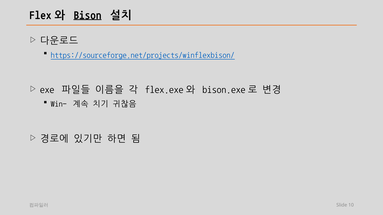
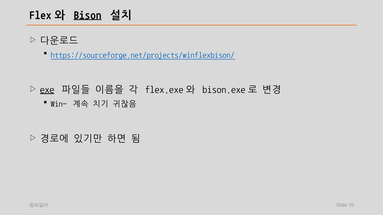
exe underline: none -> present
